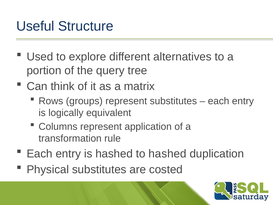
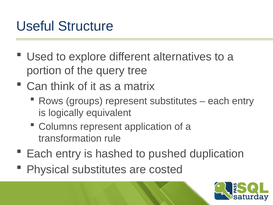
to hashed: hashed -> pushed
